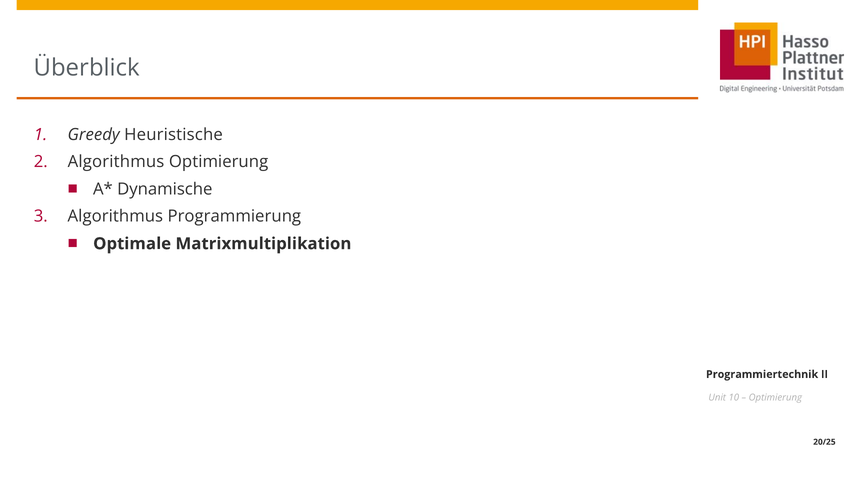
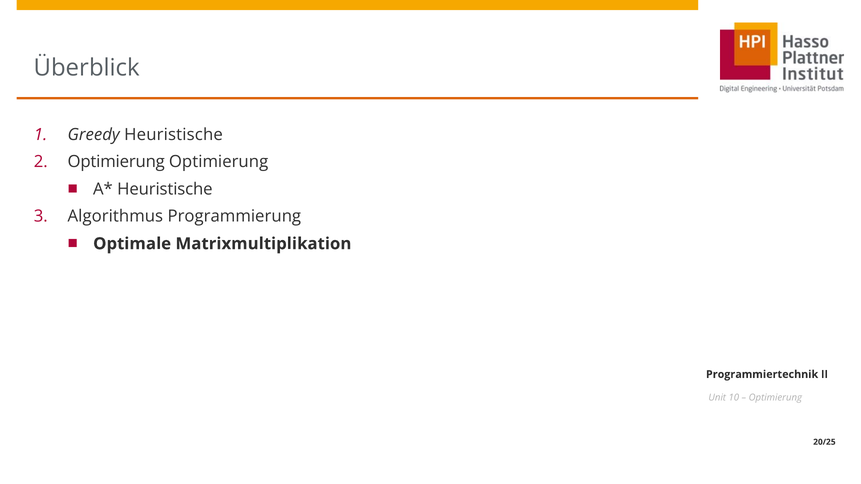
Algorithmus at (116, 162): Algorithmus -> Optimierung
Dynamische at (165, 189): Dynamische -> Heuristische
